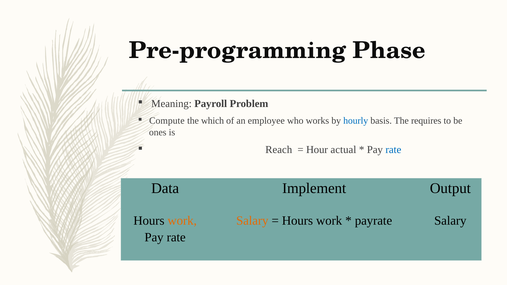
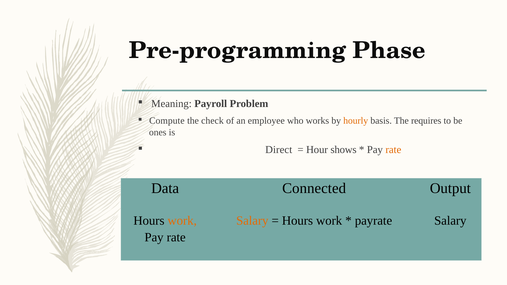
which: which -> check
hourly colour: blue -> orange
Reach: Reach -> Direct
actual: actual -> shows
rate at (393, 150) colour: blue -> orange
Implement: Implement -> Connected
